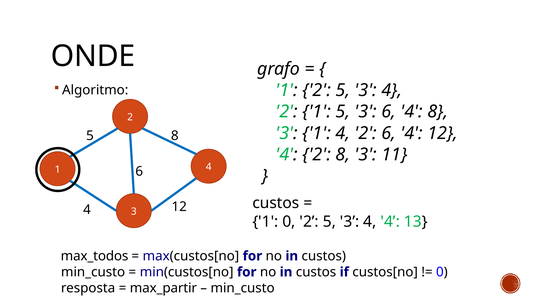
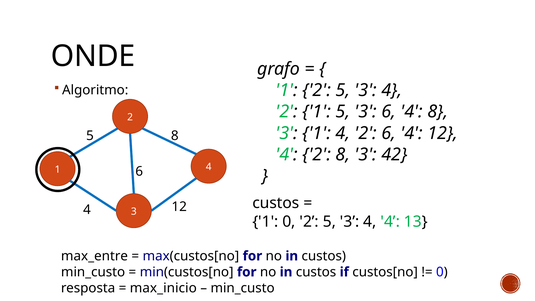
11: 11 -> 42
max_todos: max_todos -> max_entre
max_partir: max_partir -> max_inicio
